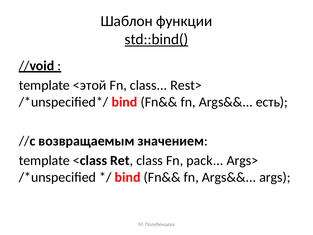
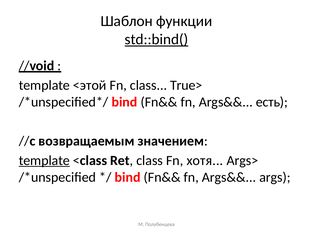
Rest>: Rest> -> True>
template at (44, 160) underline: none -> present
pack: pack -> хотя
